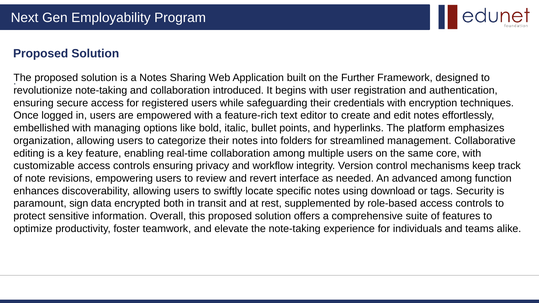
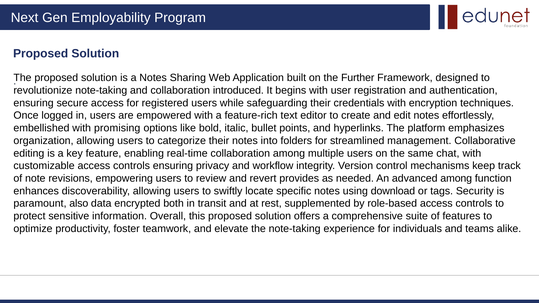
managing: managing -> promising
core: core -> chat
interface: interface -> provides
sign: sign -> also
